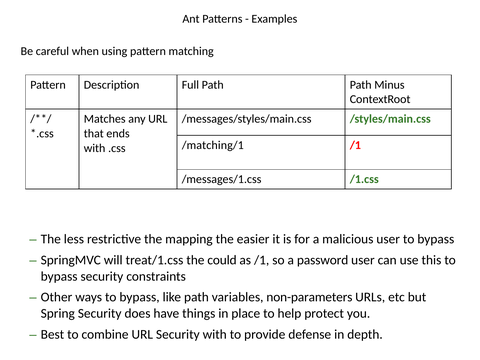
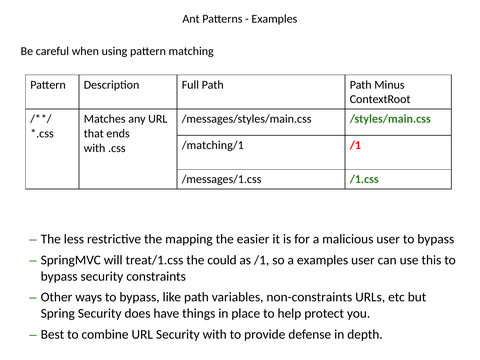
a password: password -> examples
non-parameters: non-parameters -> non-constraints
